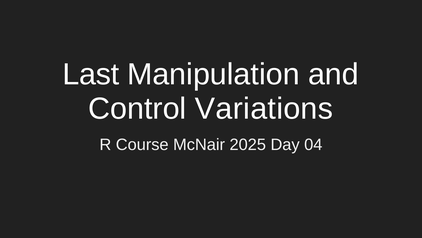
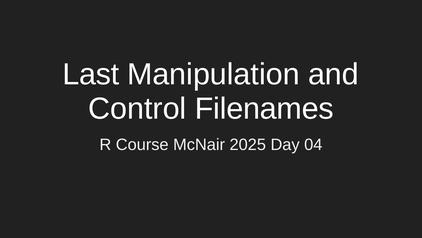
Variations: Variations -> Filenames
